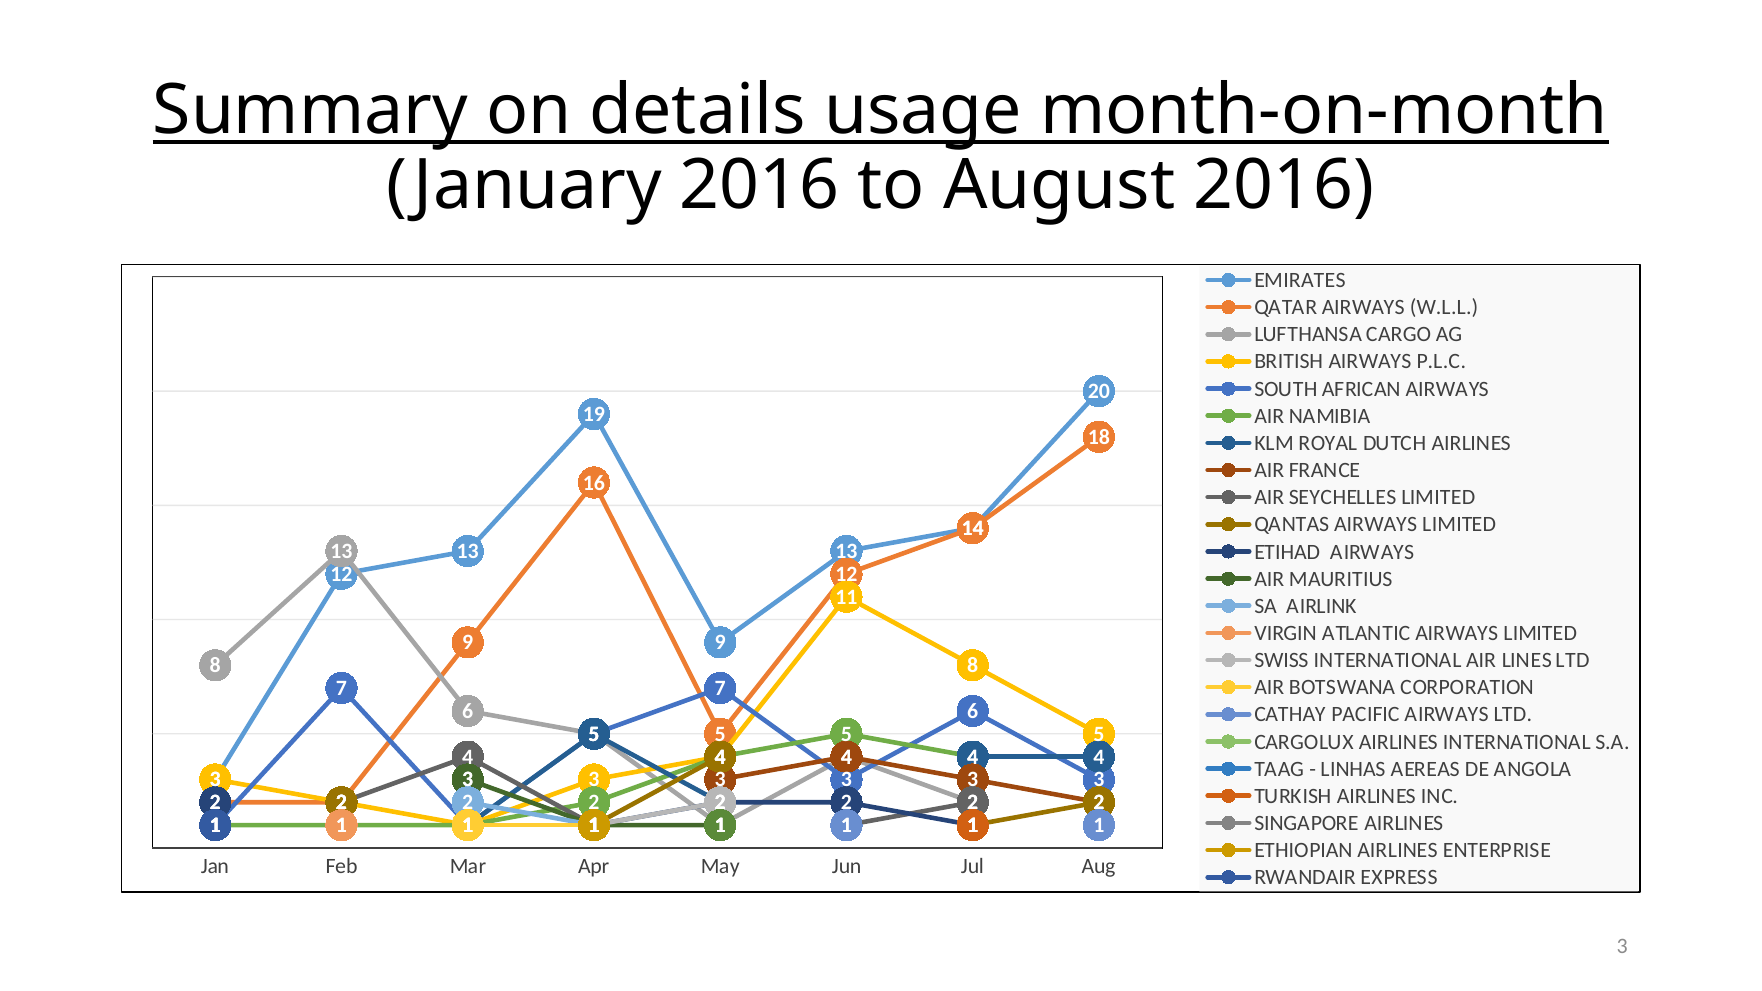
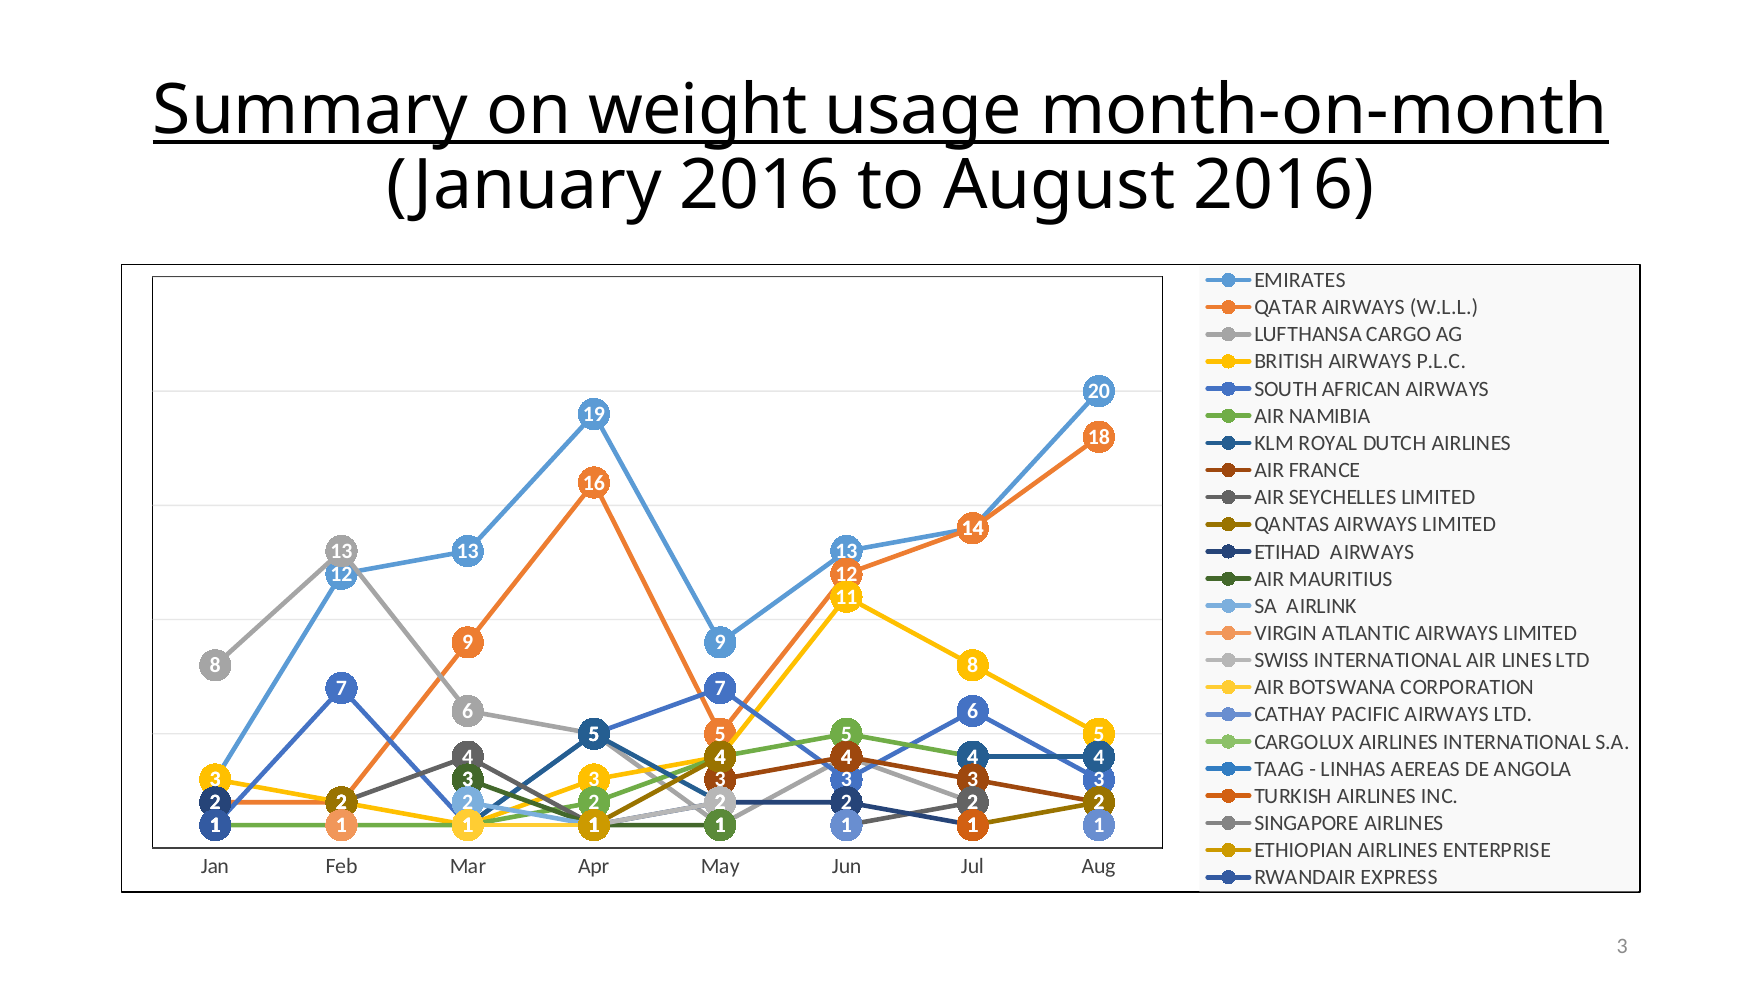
details: details -> weight
